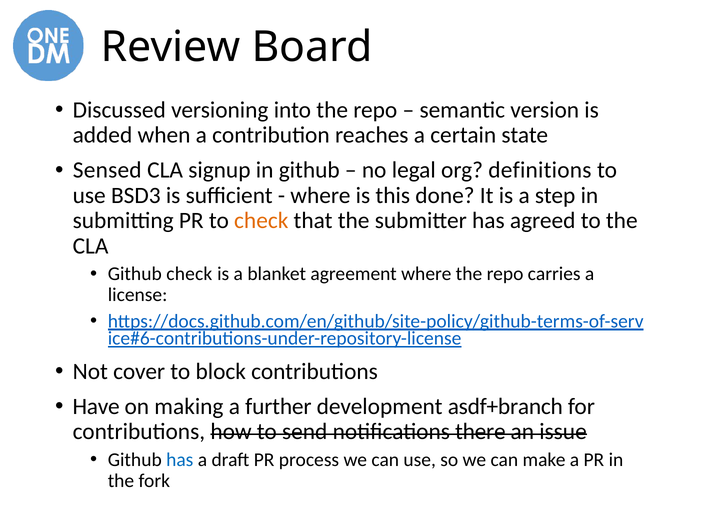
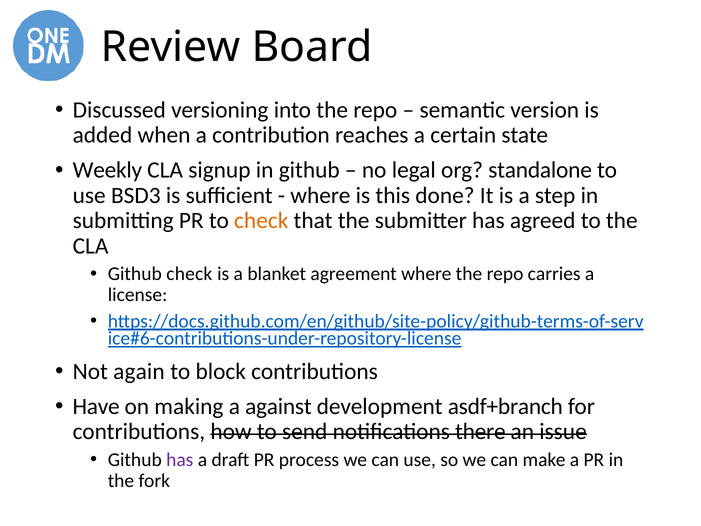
Sensed: Sensed -> Weekly
definitions: definitions -> standalone
cover: cover -> again
further: further -> against
has at (180, 459) colour: blue -> purple
